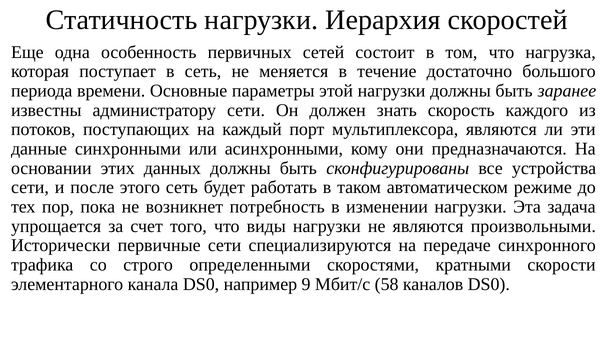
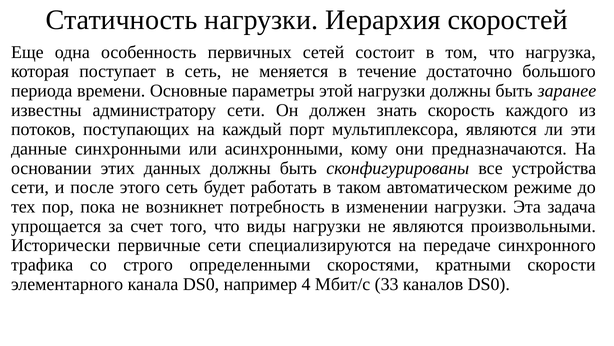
9: 9 -> 4
58: 58 -> 33
